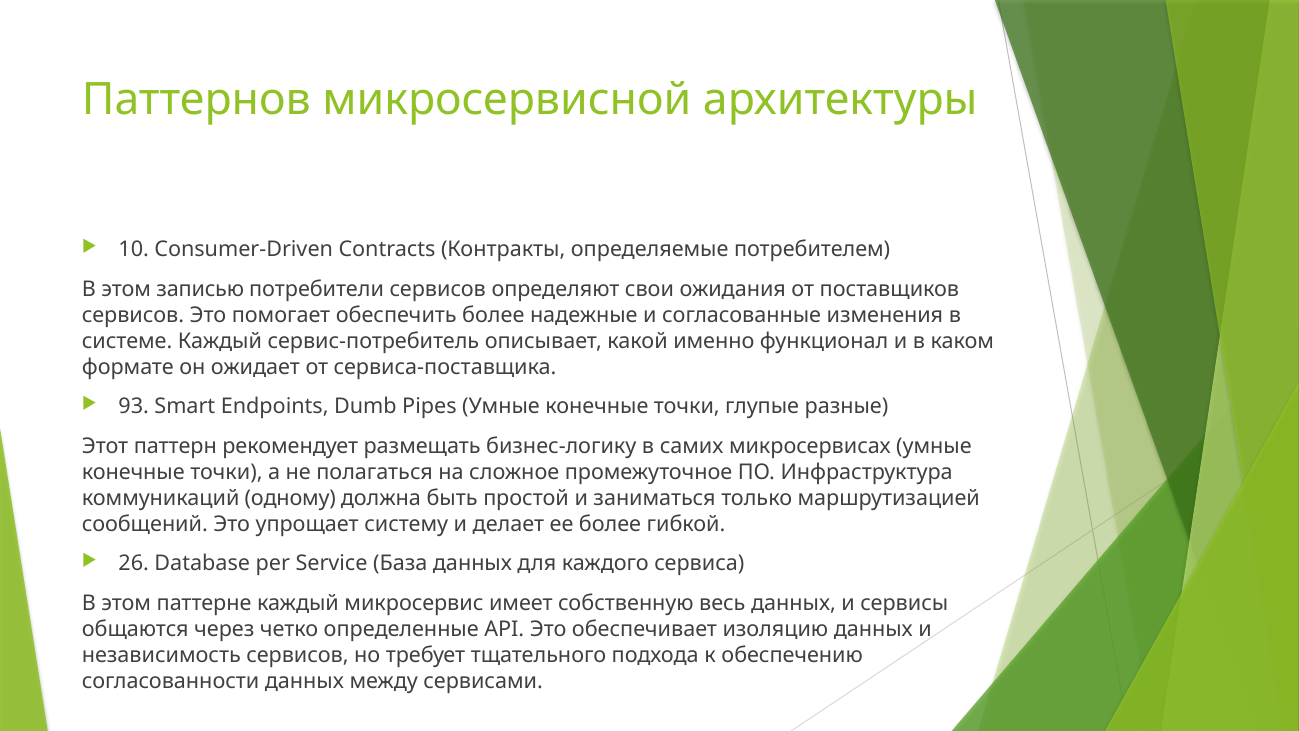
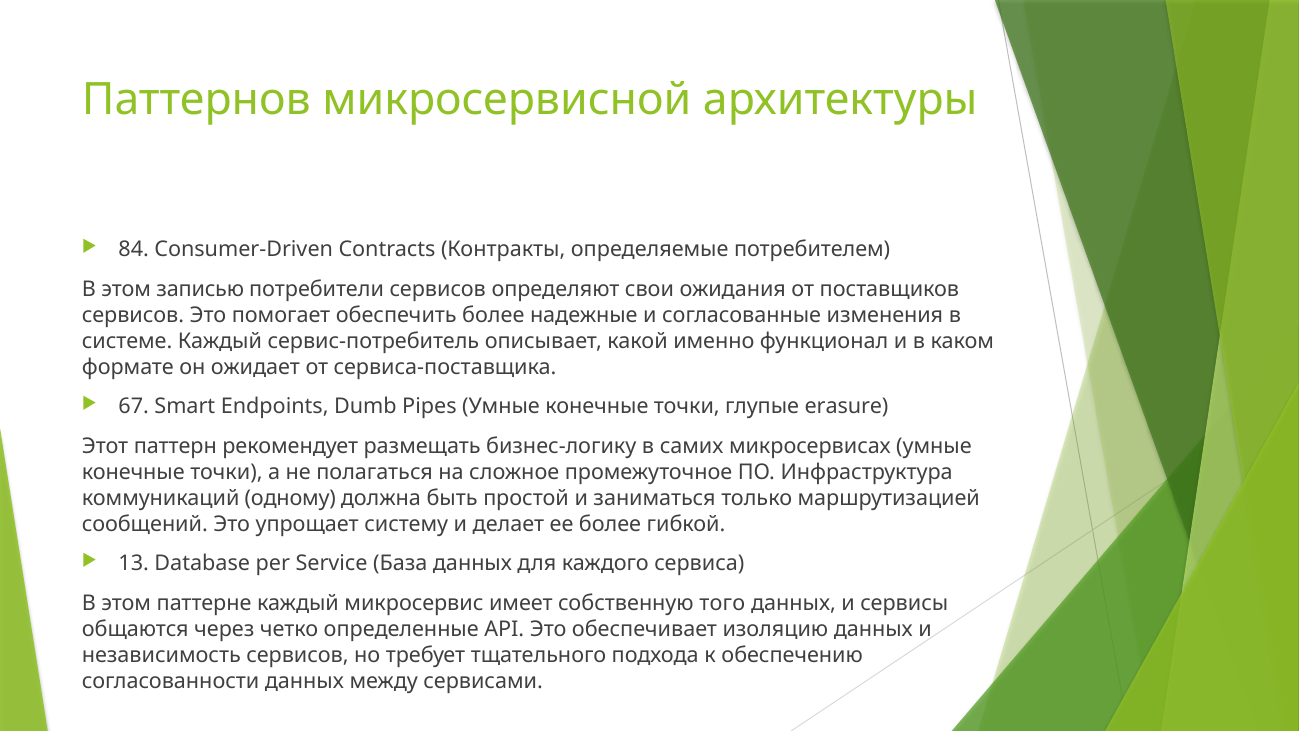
10: 10 -> 84
93: 93 -> 67
разные: разные -> erasure
26: 26 -> 13
весь: весь -> того
